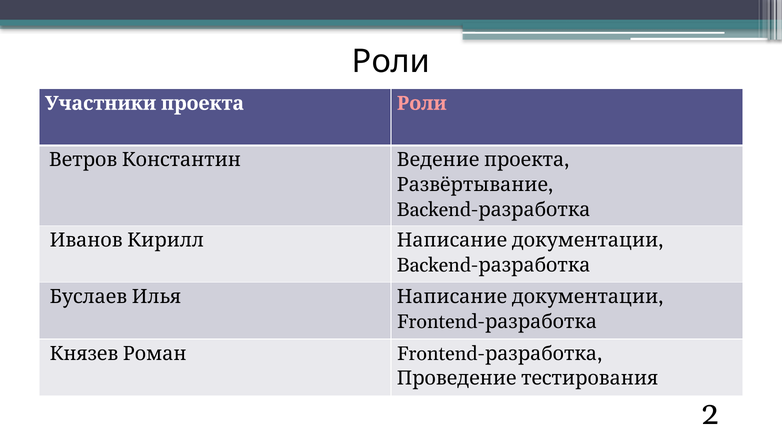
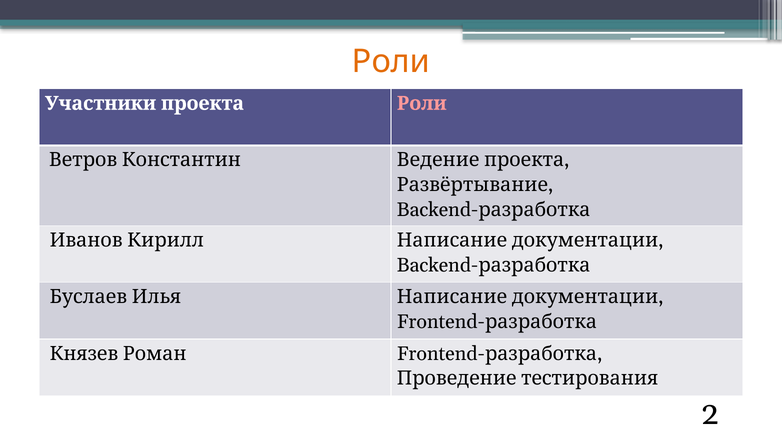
Роли at (391, 61) colour: black -> orange
